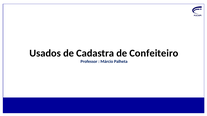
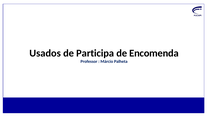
Cadastra: Cadastra -> Participa
Confeiteiro: Confeiteiro -> Encomenda
